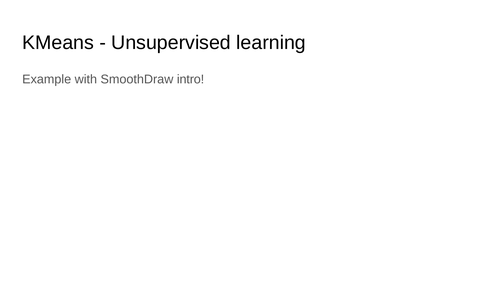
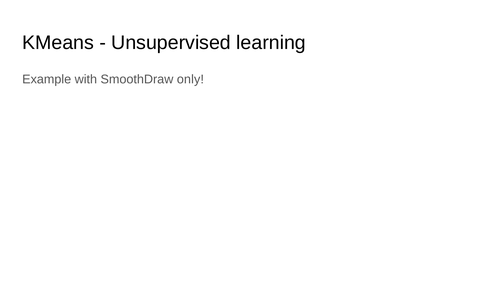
intro: intro -> only
